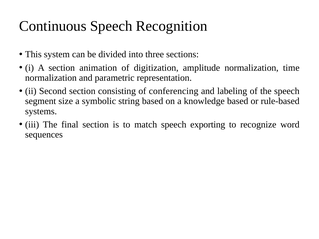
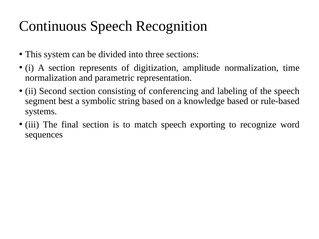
animation: animation -> represents
size: size -> best
